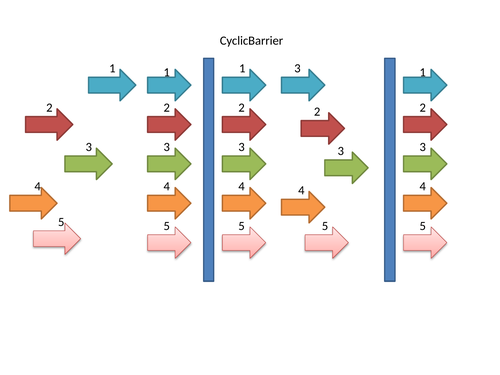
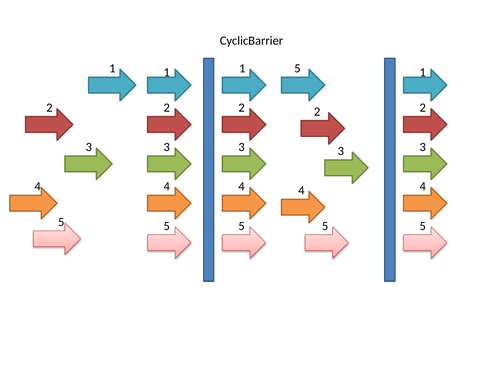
1 3: 3 -> 5
